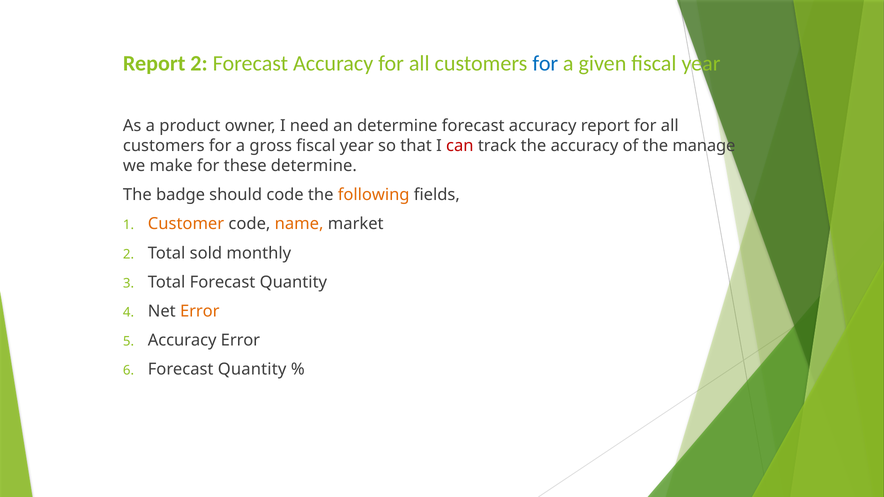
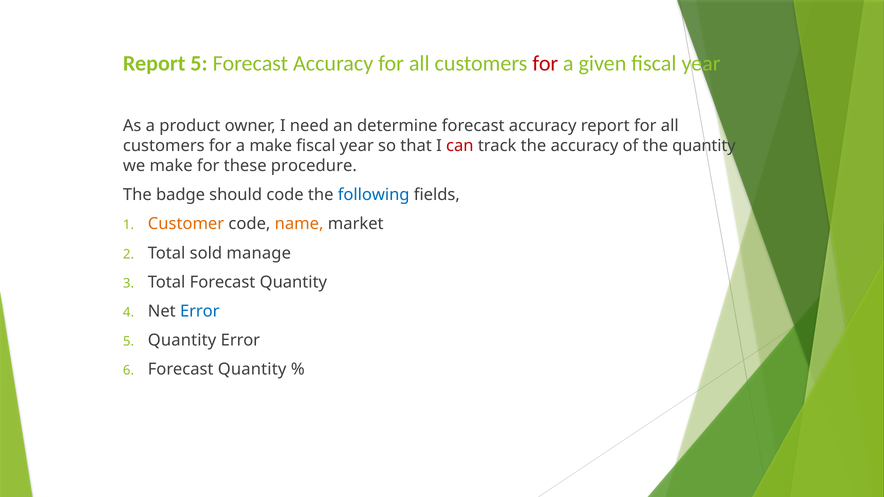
Report 2: 2 -> 5
for at (545, 63) colour: blue -> red
a gross: gross -> make
the manage: manage -> quantity
these determine: determine -> procedure
following colour: orange -> blue
monthly: monthly -> manage
Error at (200, 311) colour: orange -> blue
Accuracy at (182, 340): Accuracy -> Quantity
